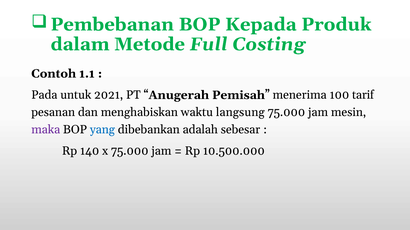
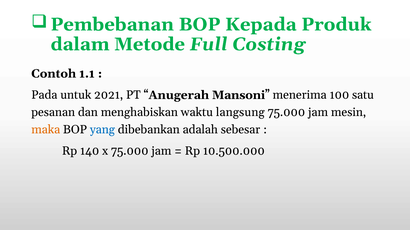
Pemisah: Pemisah -> Mansoni
tarif: tarif -> satu
maka colour: purple -> orange
